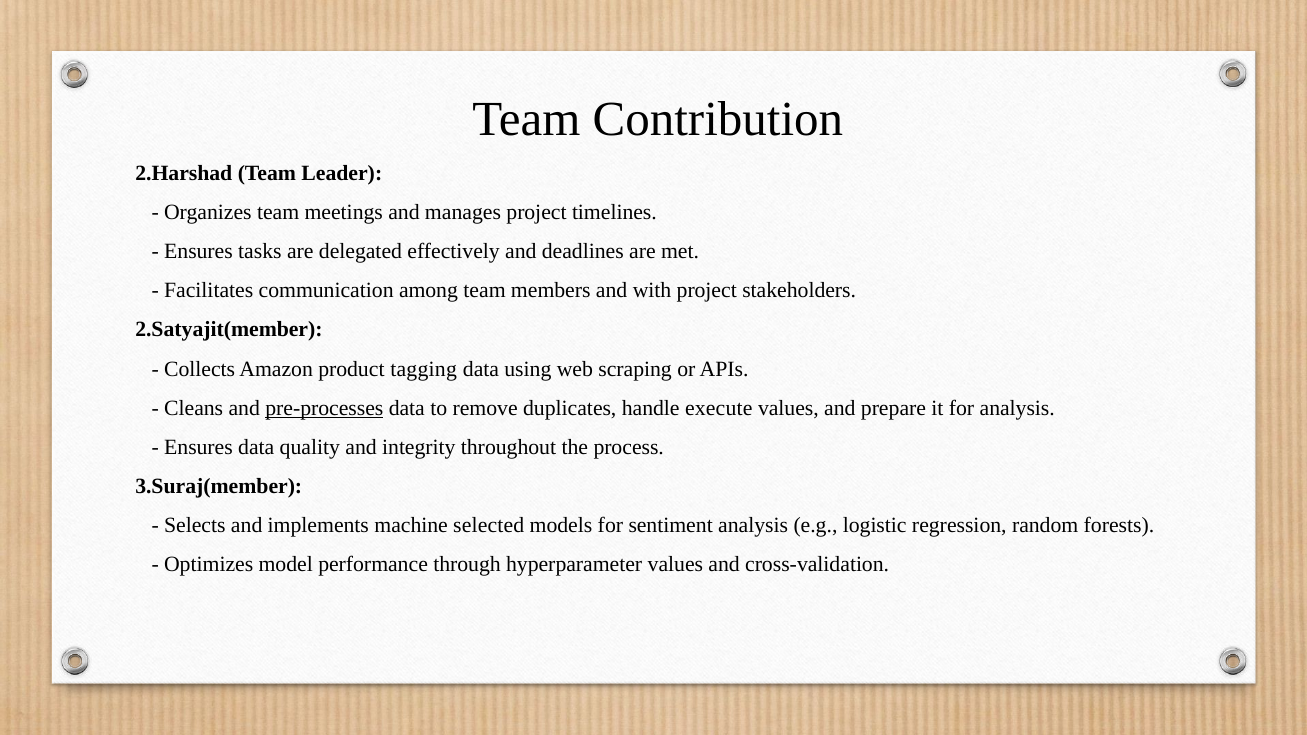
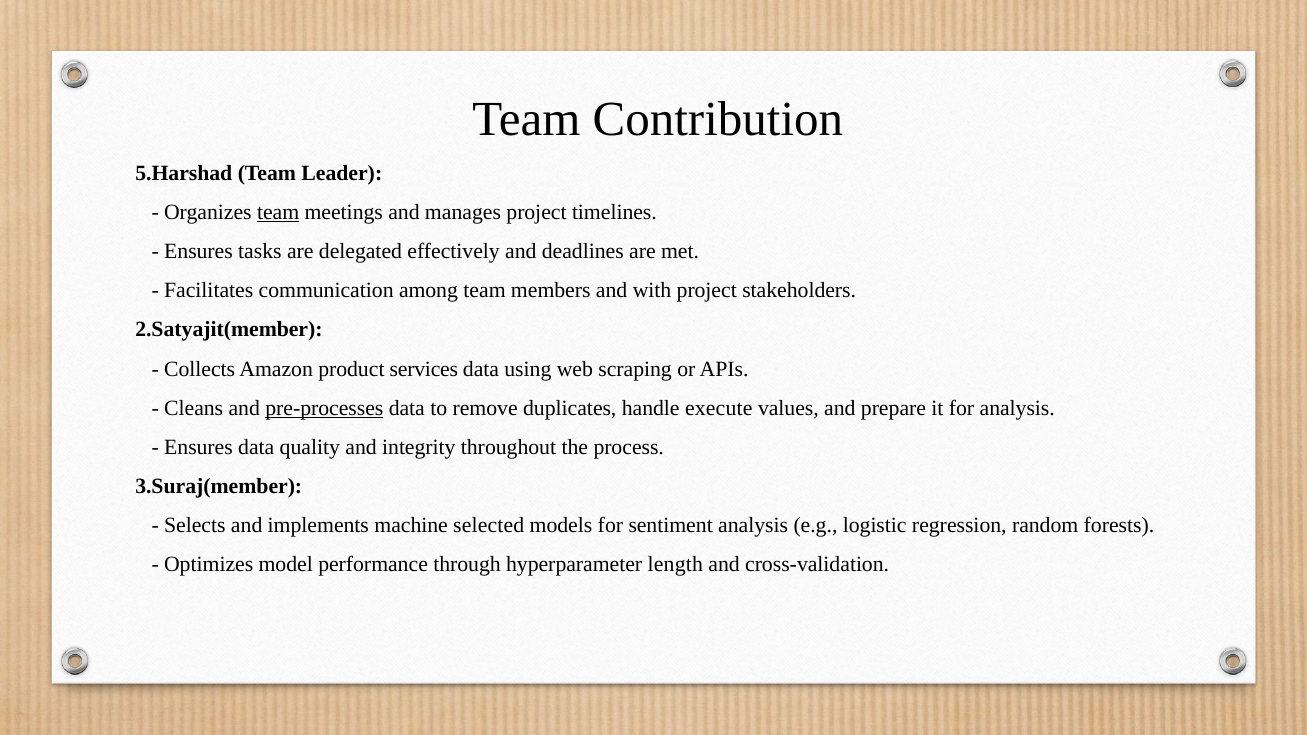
2.Harshad: 2.Harshad -> 5.Harshad
team at (278, 212) underline: none -> present
tagging: tagging -> services
hyperparameter values: values -> length
